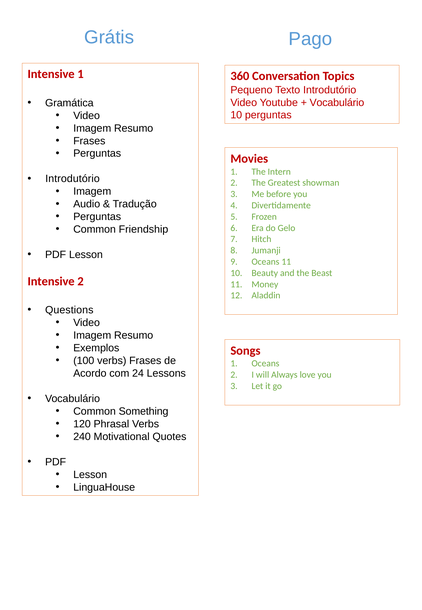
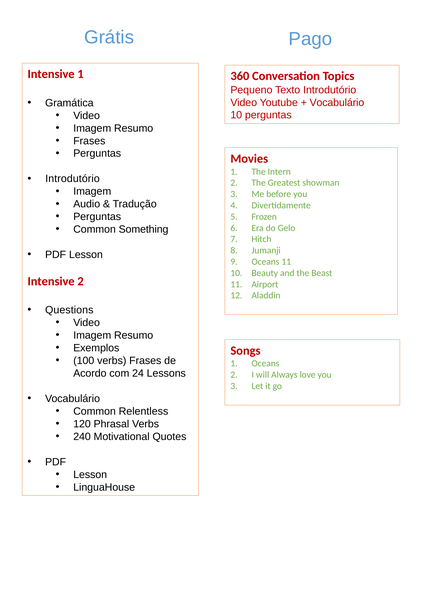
Friendship: Friendship -> Something
Money: Money -> Airport
Something: Something -> Relentless
